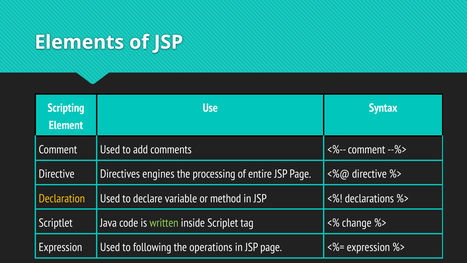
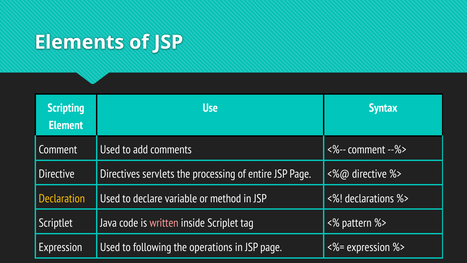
engines: engines -> servlets
written colour: light green -> pink
change: change -> pattern
